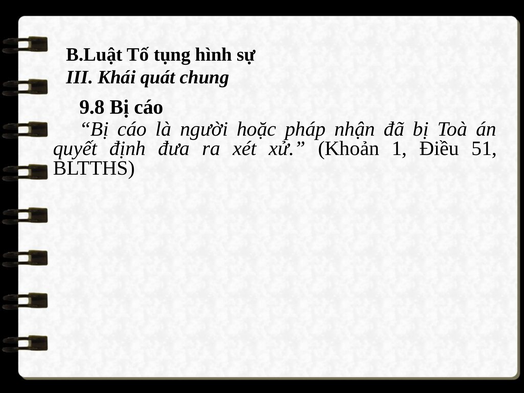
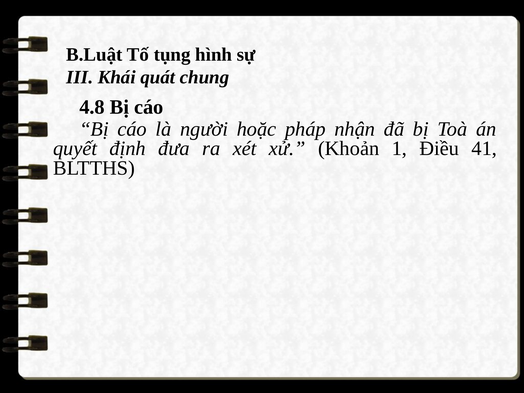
9.8: 9.8 -> 4.8
51: 51 -> 41
